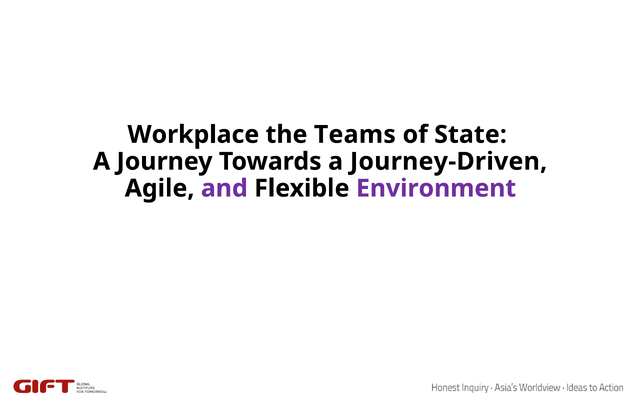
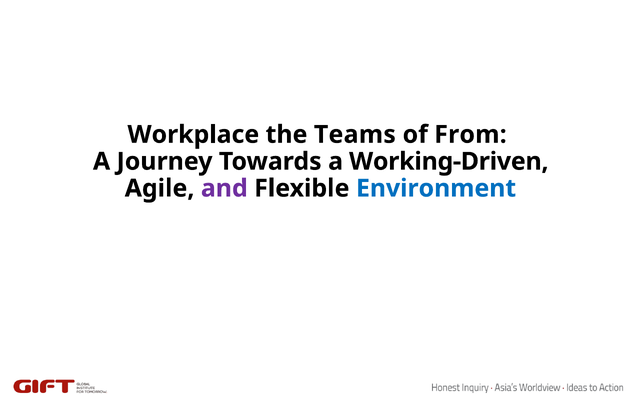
State: State -> From
Journey-Driven: Journey-Driven -> Working-Driven
Environment colour: purple -> blue
